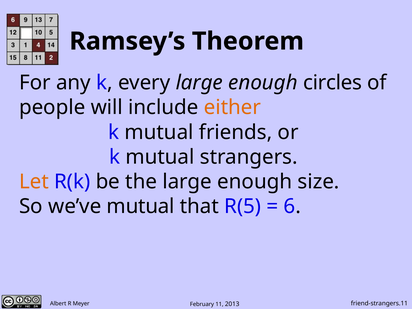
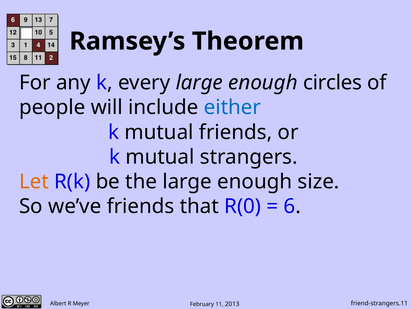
either colour: orange -> blue
we’ve mutual: mutual -> friends
R(5: R(5 -> R(0
